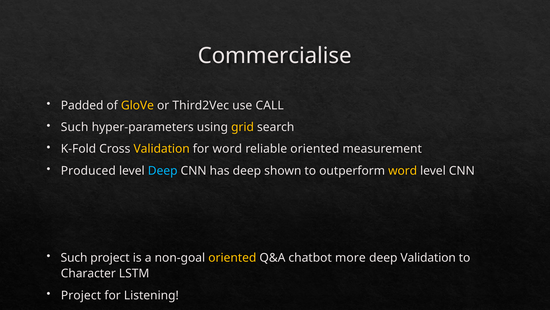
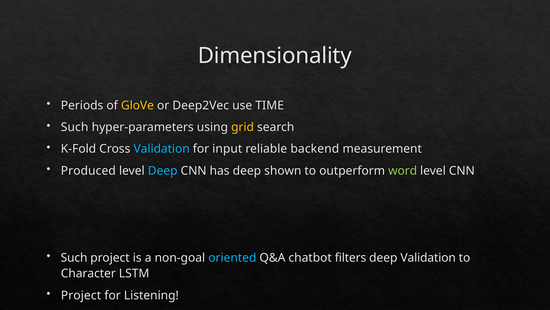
Commercialise: Commercialise -> Dimensionality
Padded: Padded -> Periods
Third2Vec: Third2Vec -> Deep2Vec
CALL: CALL -> TIME
Validation at (162, 149) colour: yellow -> light blue
for word: word -> input
reliable oriented: oriented -> backend
word at (403, 170) colour: yellow -> light green
oriented at (232, 257) colour: yellow -> light blue
more: more -> filters
